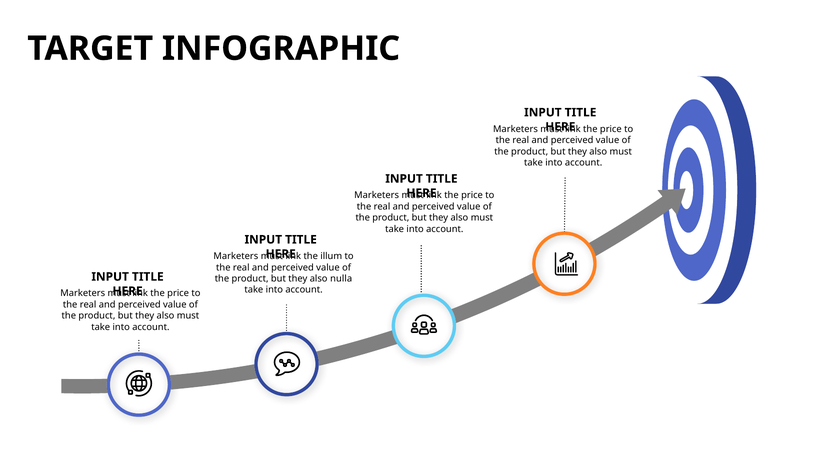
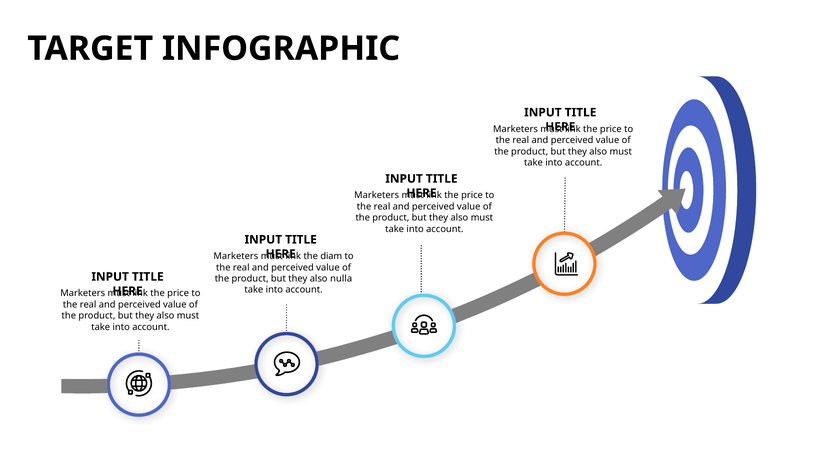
illum: illum -> diam
